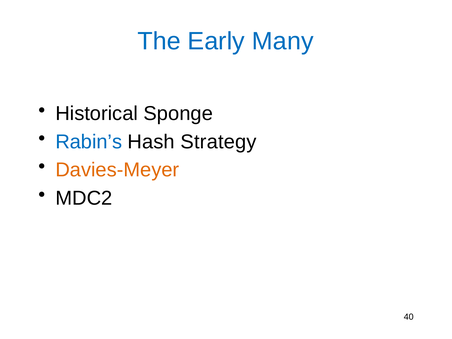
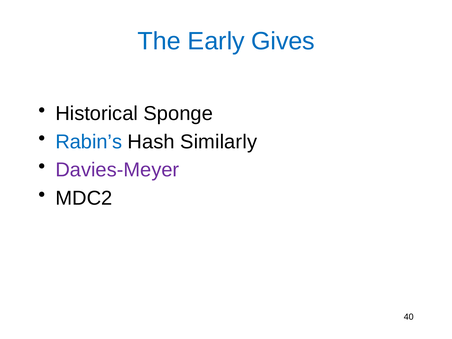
Many: Many -> Gives
Strategy: Strategy -> Similarly
Davies-Meyer colour: orange -> purple
